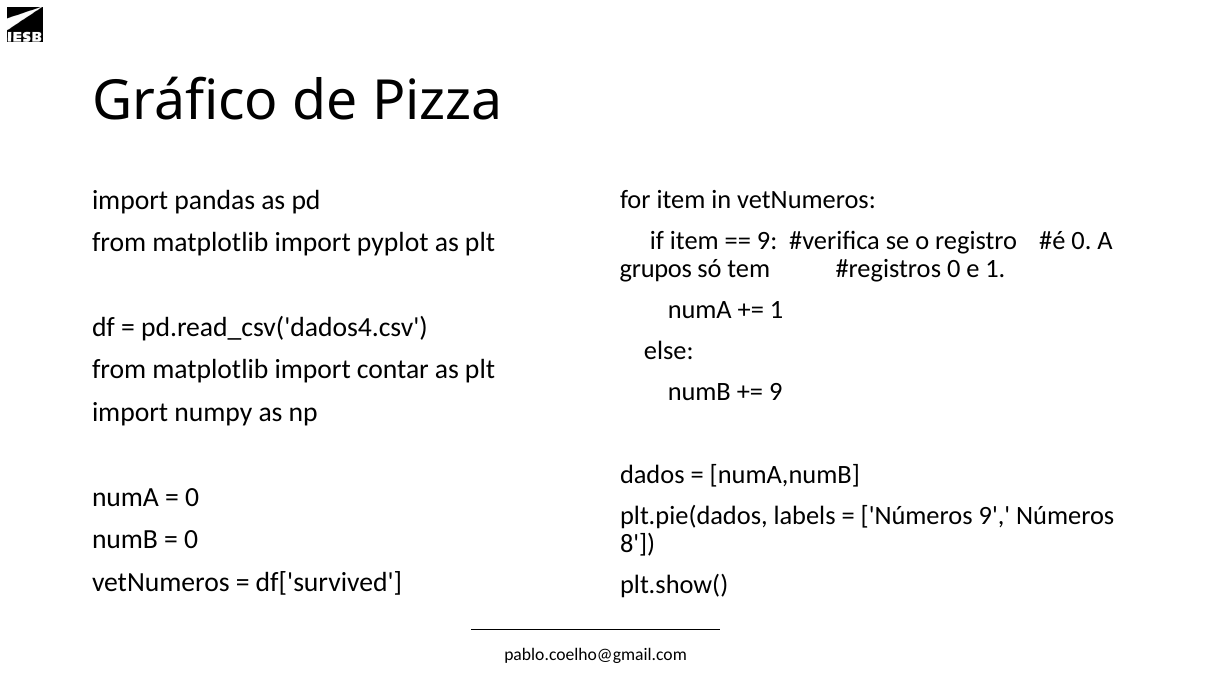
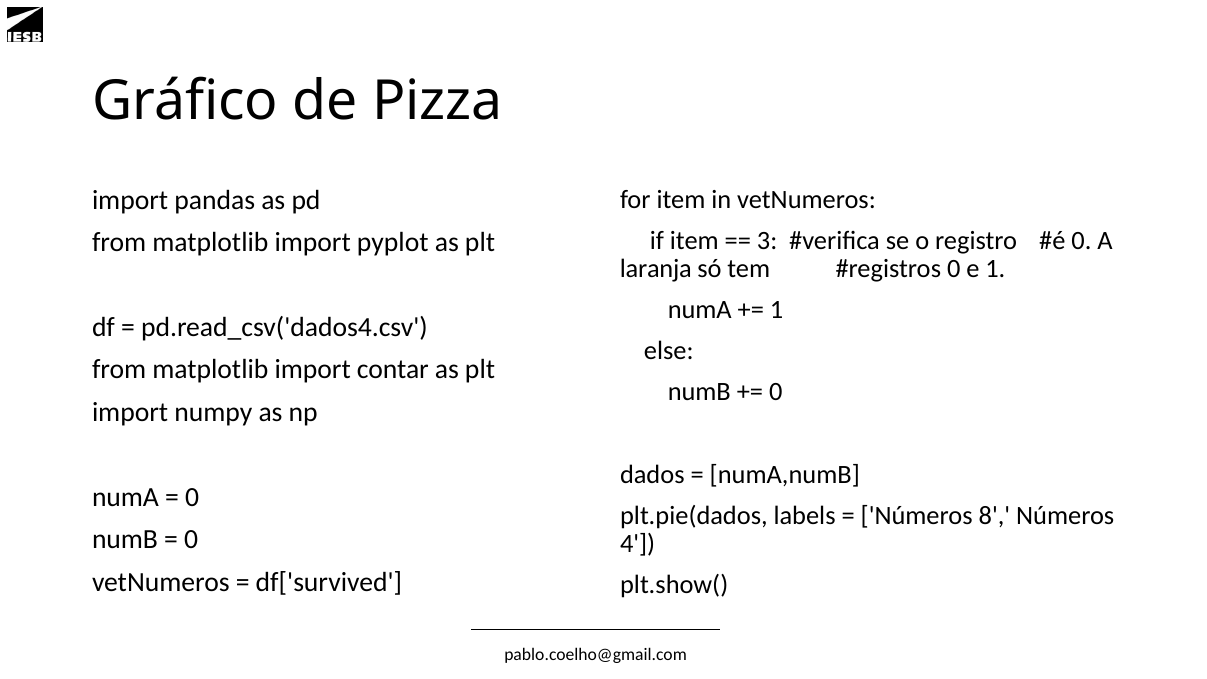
9 at (767, 240): 9 -> 3
grupos: grupos -> laranja
9 at (776, 392): 9 -> 0
Números 9: 9 -> 8
8: 8 -> 4
